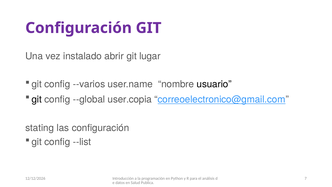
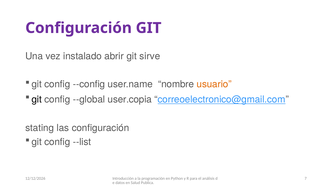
lugar: lugar -> sirve
--varios: --varios -> --config
usuario colour: black -> orange
